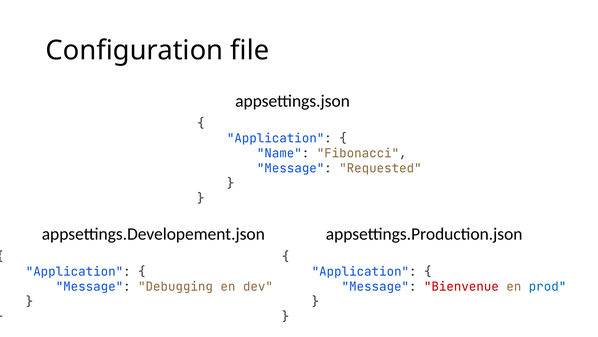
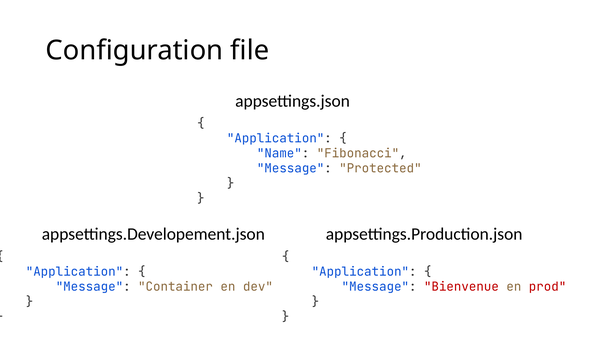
Requested: Requested -> Protected
Debugging: Debugging -> Container
prod colour: blue -> red
